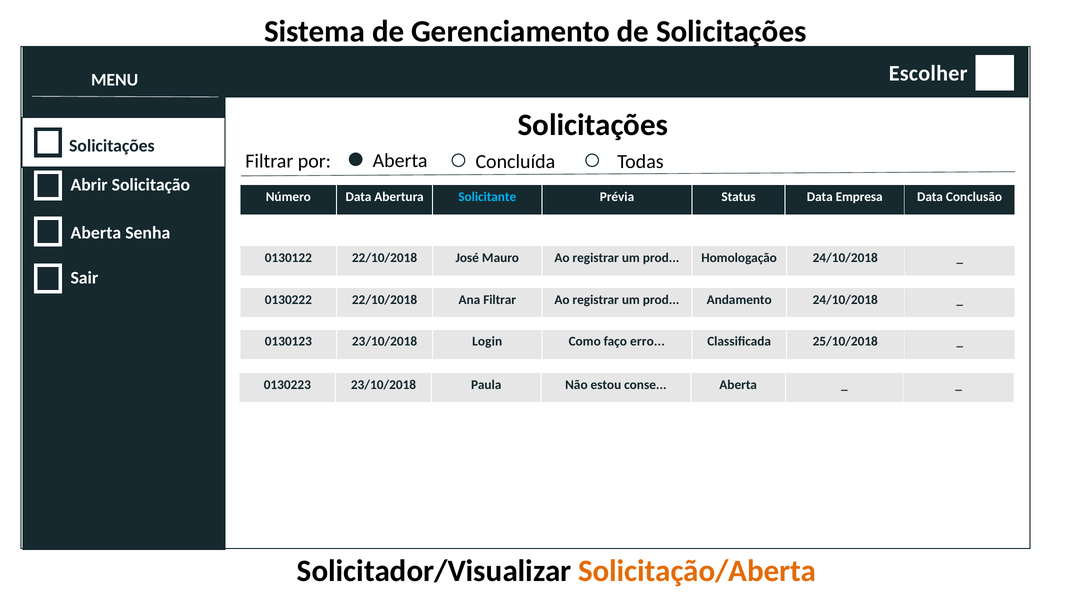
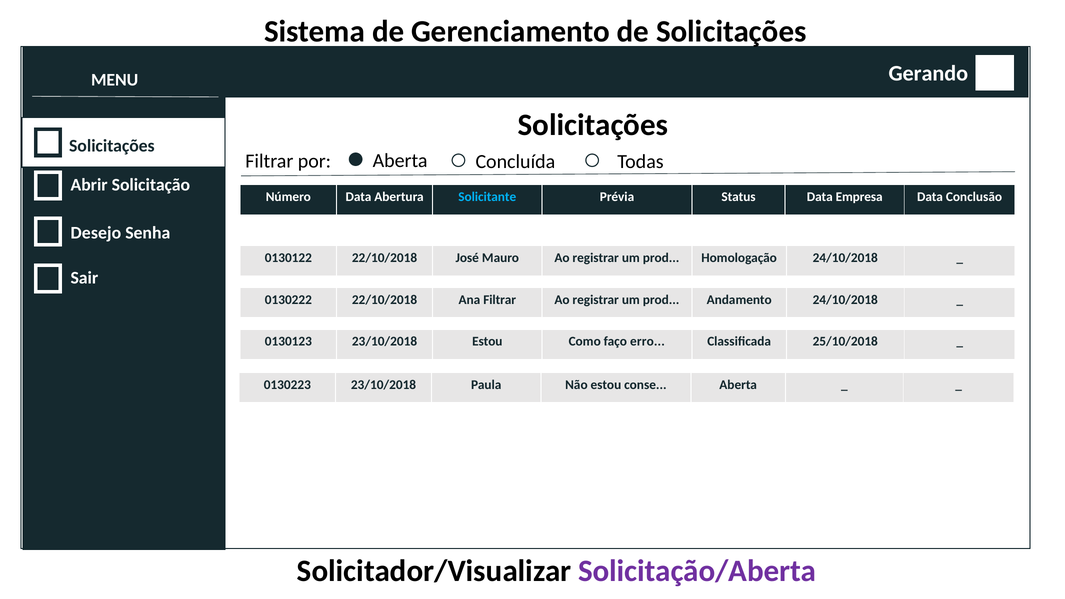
Escolher: Escolher -> Gerando
Aberta at (96, 233): Aberta -> Desejo
23/10/2018 Login: Login -> Estou
Solicitação/Aberta colour: orange -> purple
